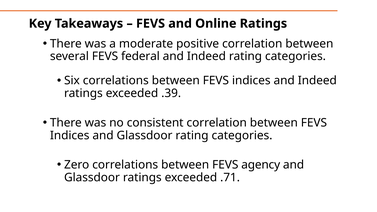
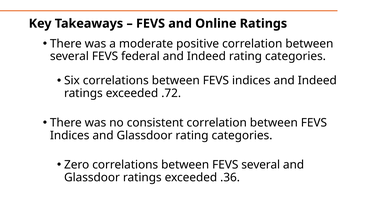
.39: .39 -> .72
FEVS agency: agency -> several
.71: .71 -> .36
